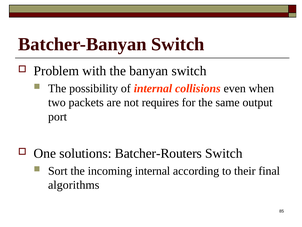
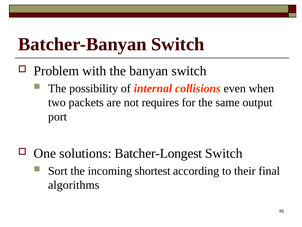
Batcher-Routers: Batcher-Routers -> Batcher-Longest
incoming internal: internal -> shortest
